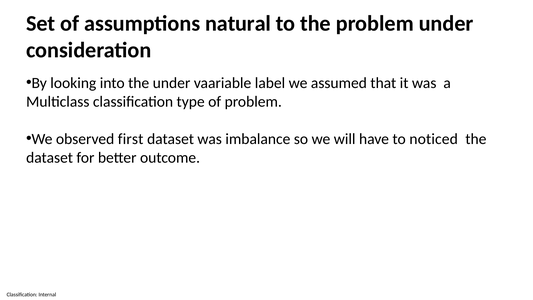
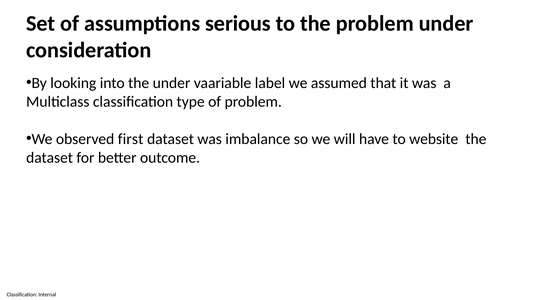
natural: natural -> serious
noticed: noticed -> website
